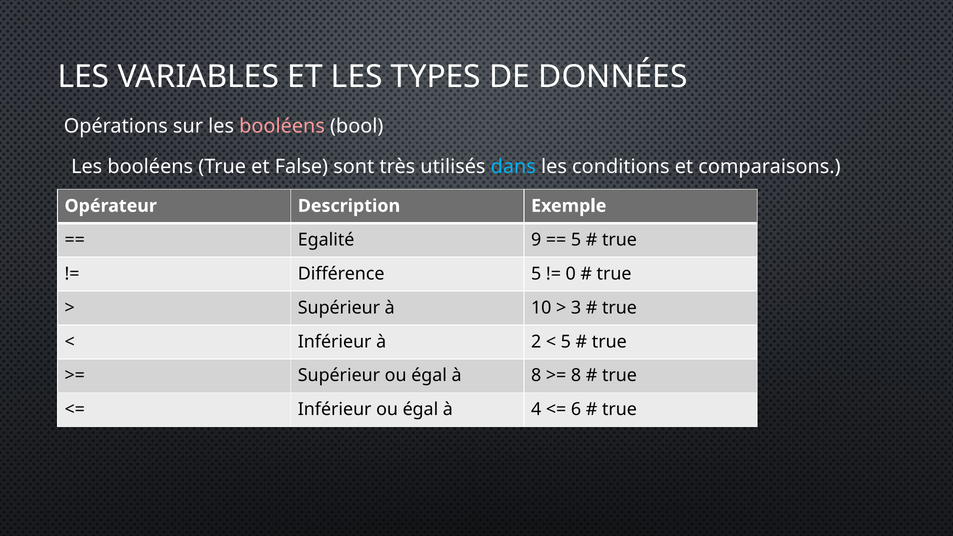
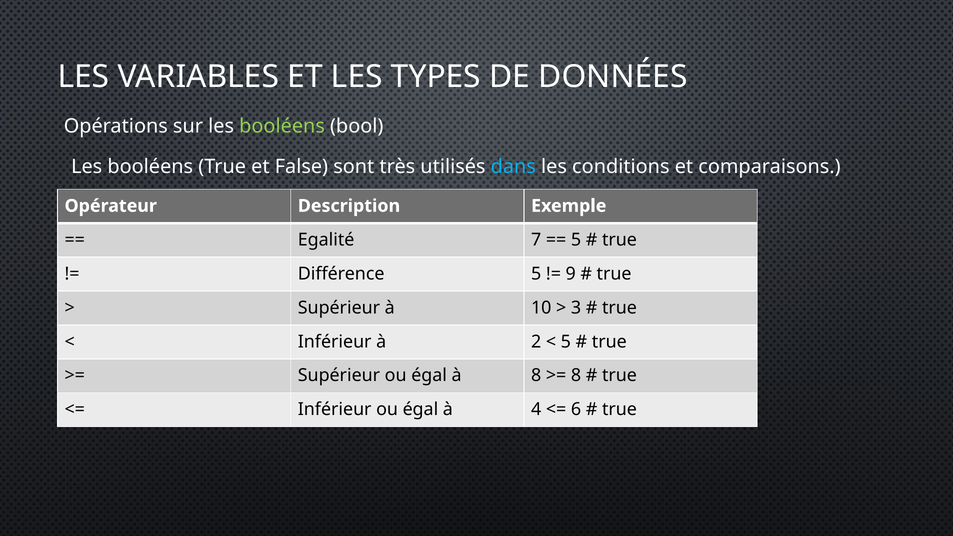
booléens at (282, 126) colour: pink -> light green
9: 9 -> 7
0: 0 -> 9
